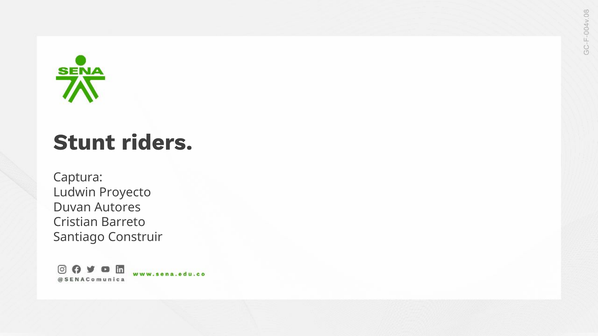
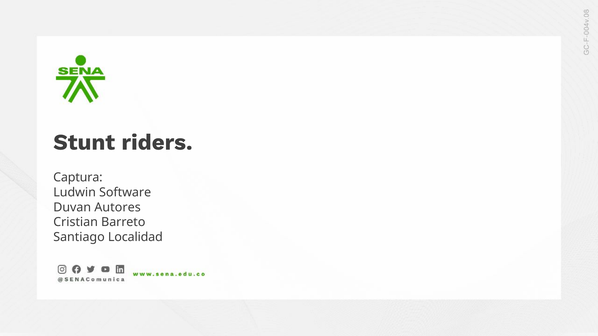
Proyecto: Proyecto -> Software
Construir: Construir -> Localidad
